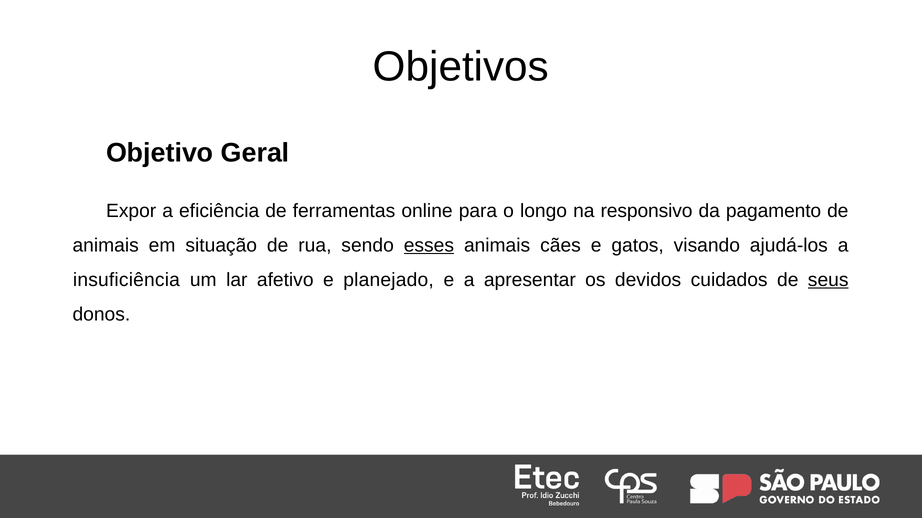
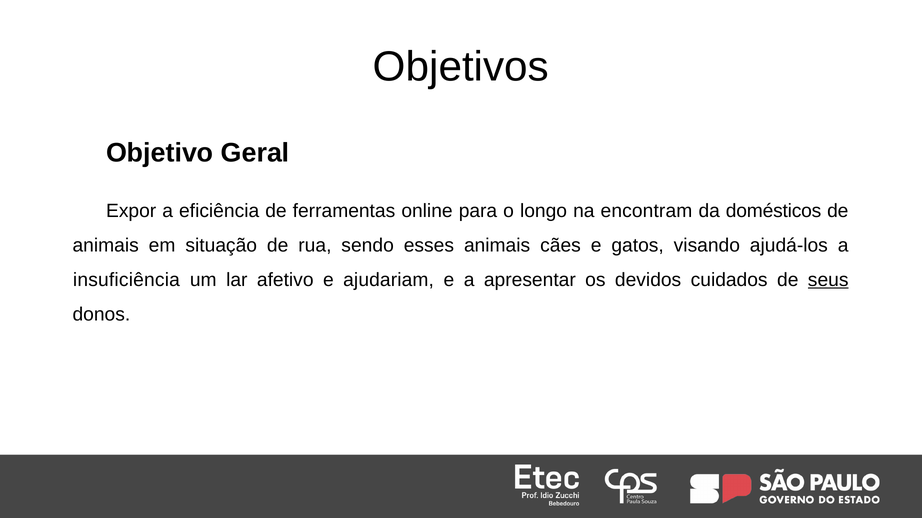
responsivo: responsivo -> encontram
pagamento: pagamento -> domésticos
esses underline: present -> none
planejado: planejado -> ajudariam
